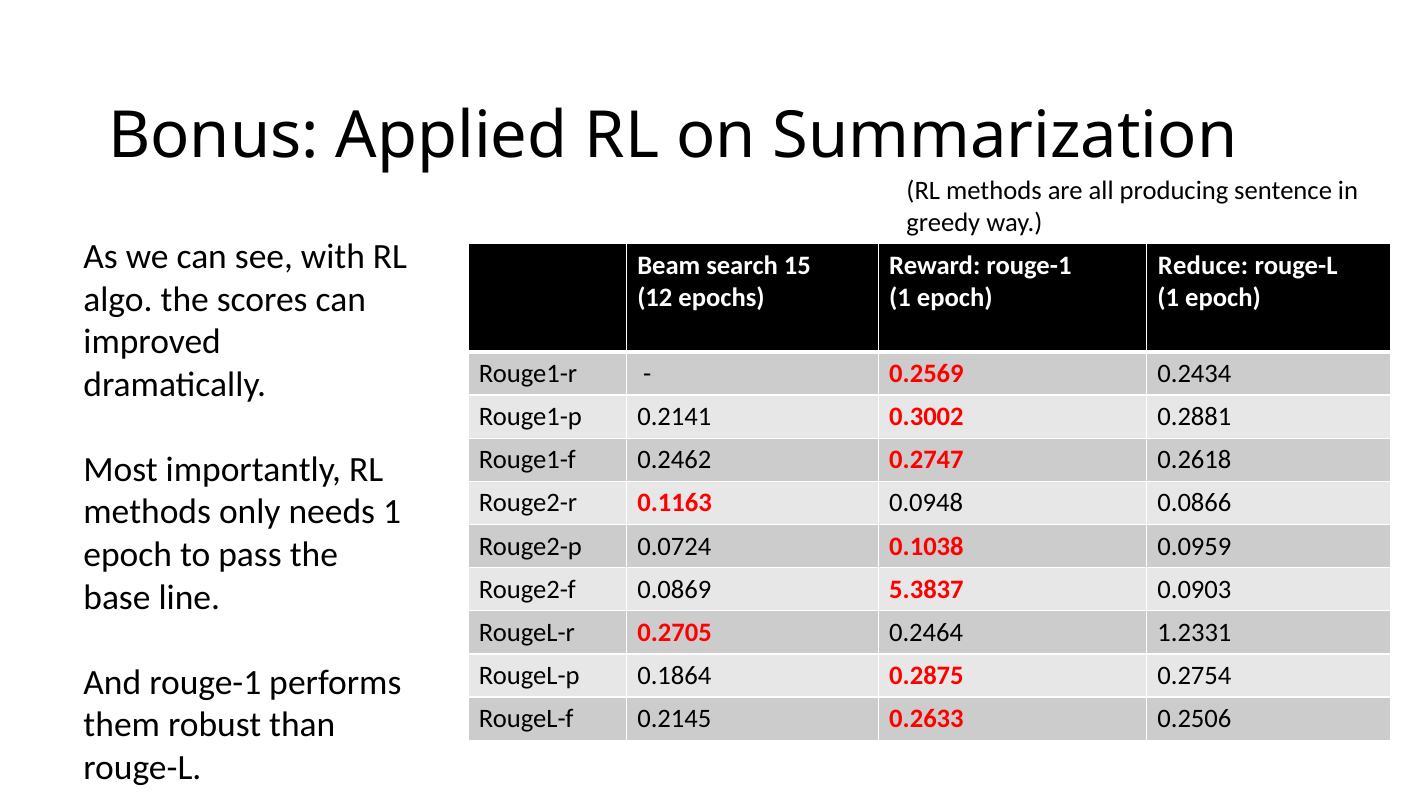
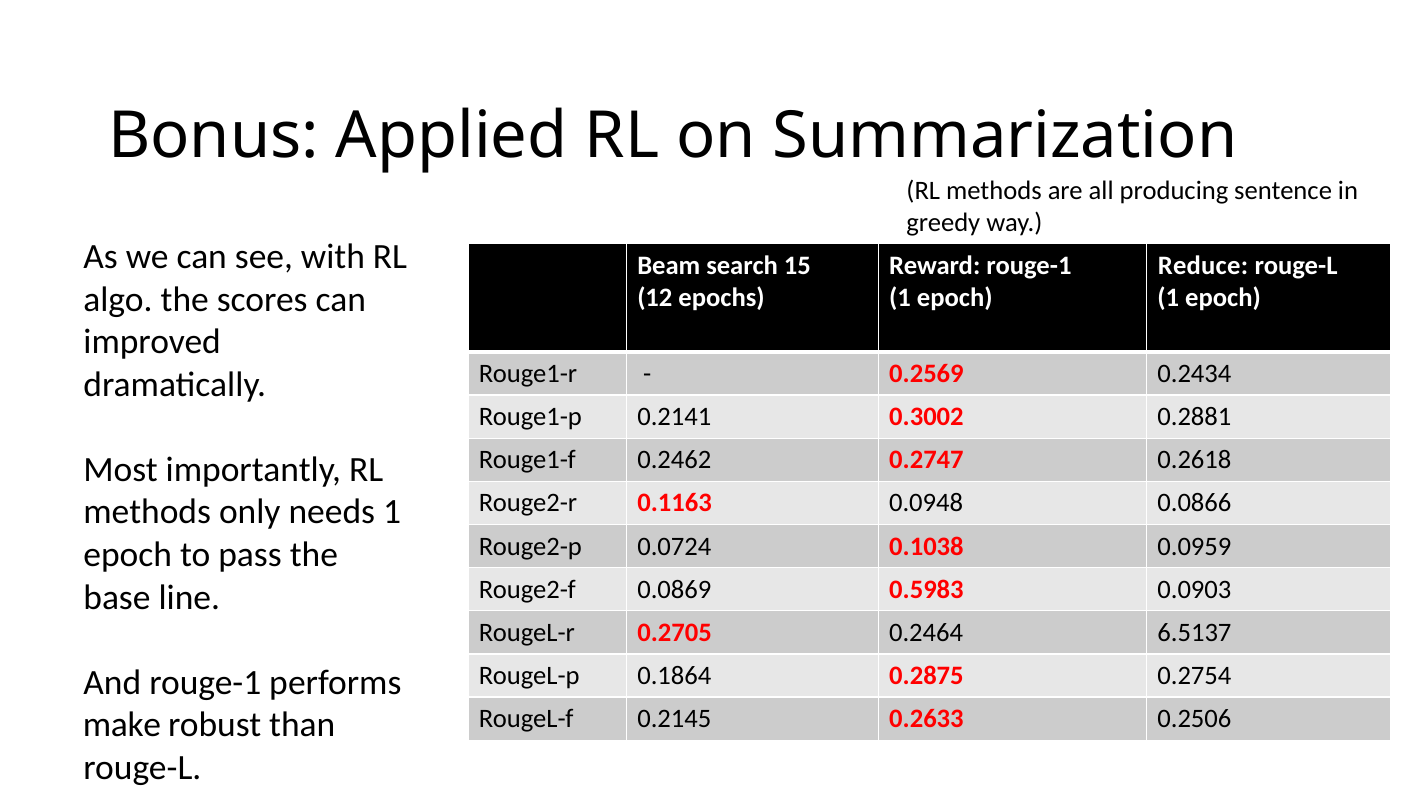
5.3837: 5.3837 -> 0.5983
1.2331: 1.2331 -> 6.5137
them: them -> make
